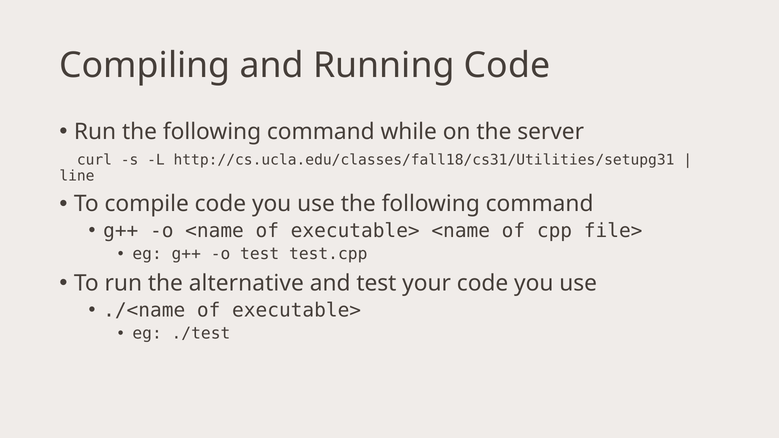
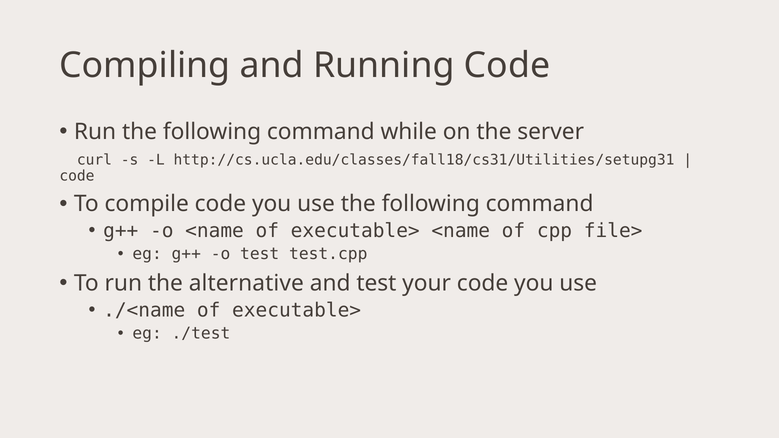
line at (77, 176): line -> code
